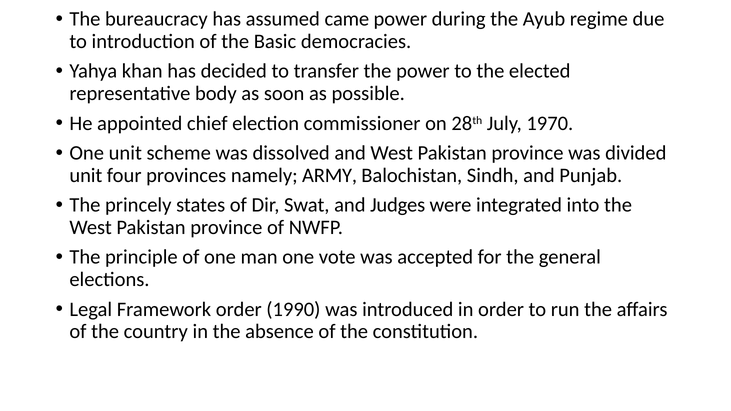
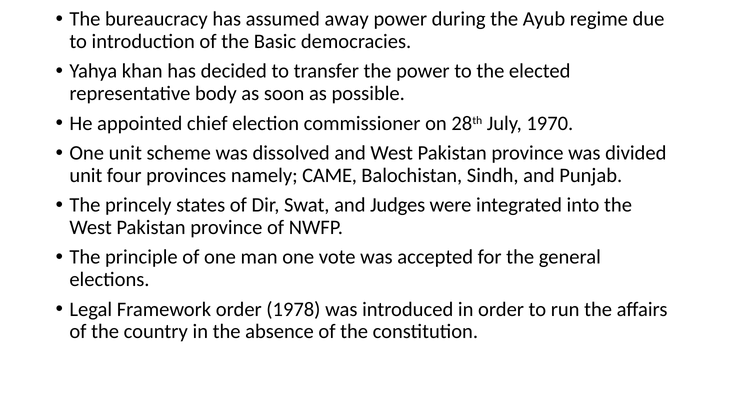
came: came -> away
ARMY: ARMY -> CAME
1990: 1990 -> 1978
